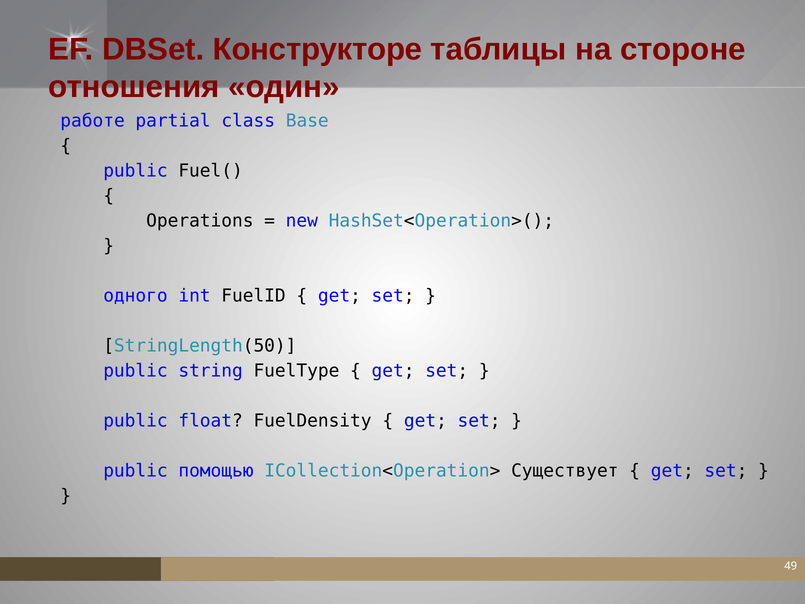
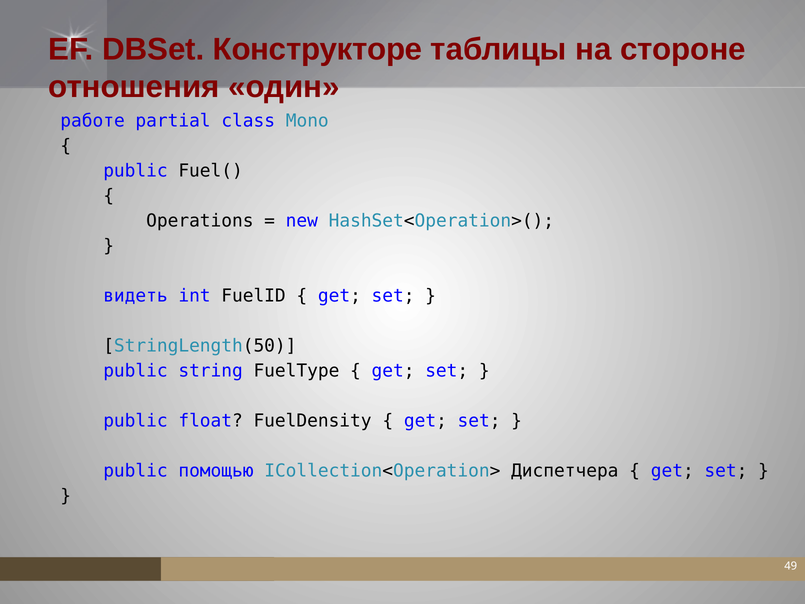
Base: Base -> Mono
одного: одного -> видеть
Существует: Существует -> Диспетчера
